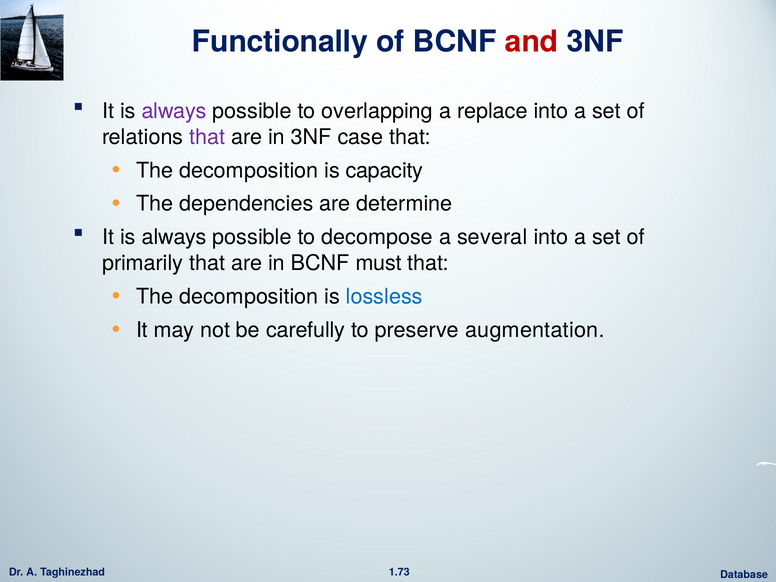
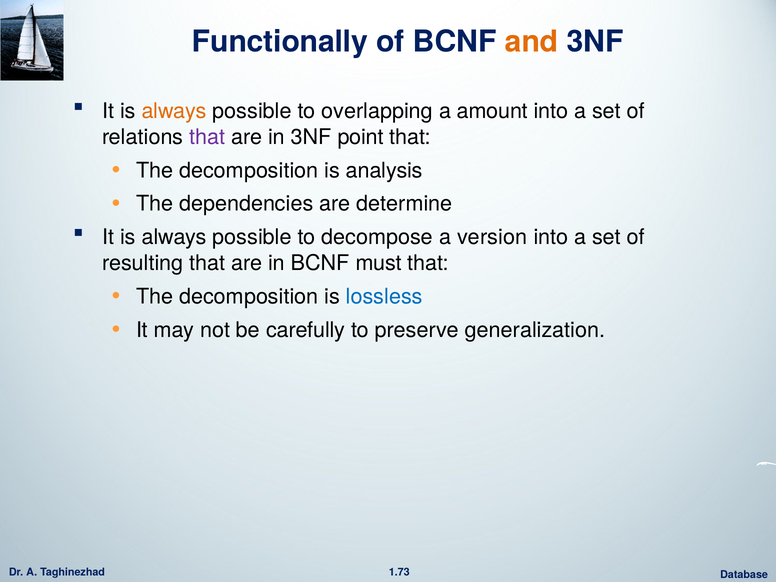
and colour: red -> orange
always at (174, 111) colour: purple -> orange
replace: replace -> amount
case: case -> point
capacity: capacity -> analysis
several: several -> version
primarily: primarily -> resulting
augmentation: augmentation -> generalization
